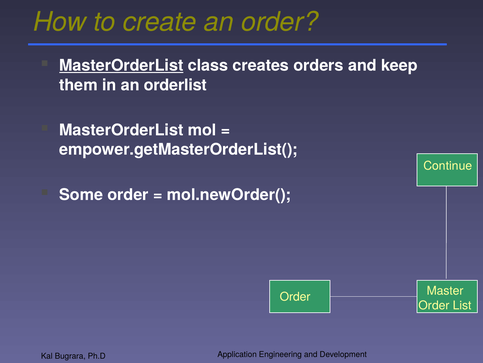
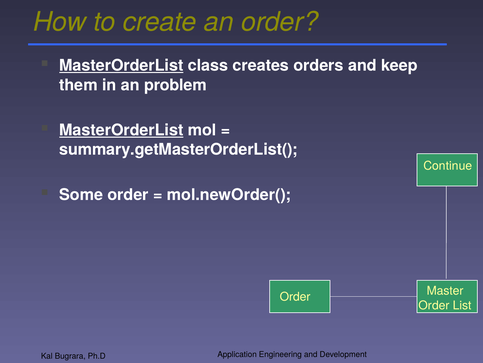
orderlist: orderlist -> problem
MasterOrderList at (121, 130) underline: none -> present
empower.getMasterOrderList(: empower.getMasterOrderList( -> summary.getMasterOrderList(
